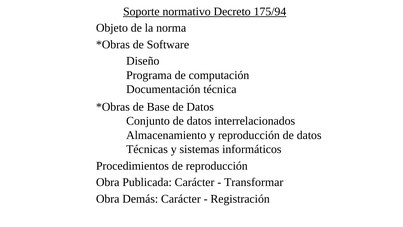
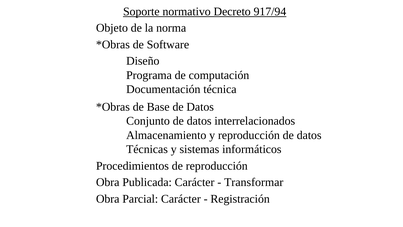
175/94: 175/94 -> 917/94
Demás: Demás -> Parcial
